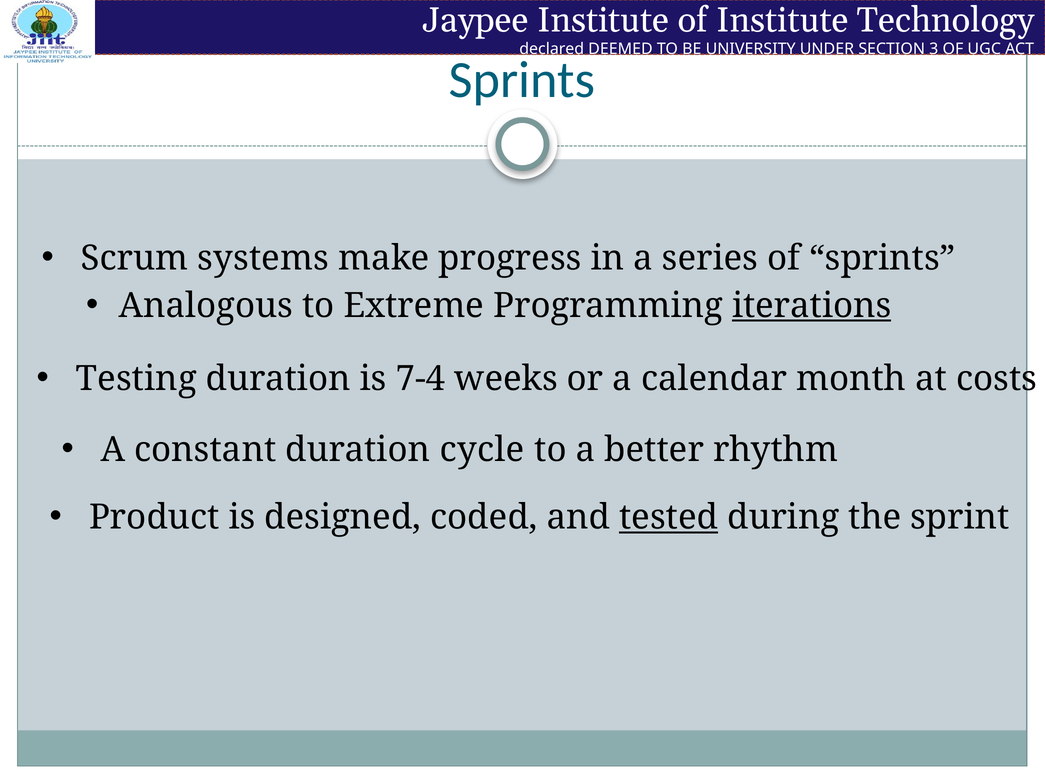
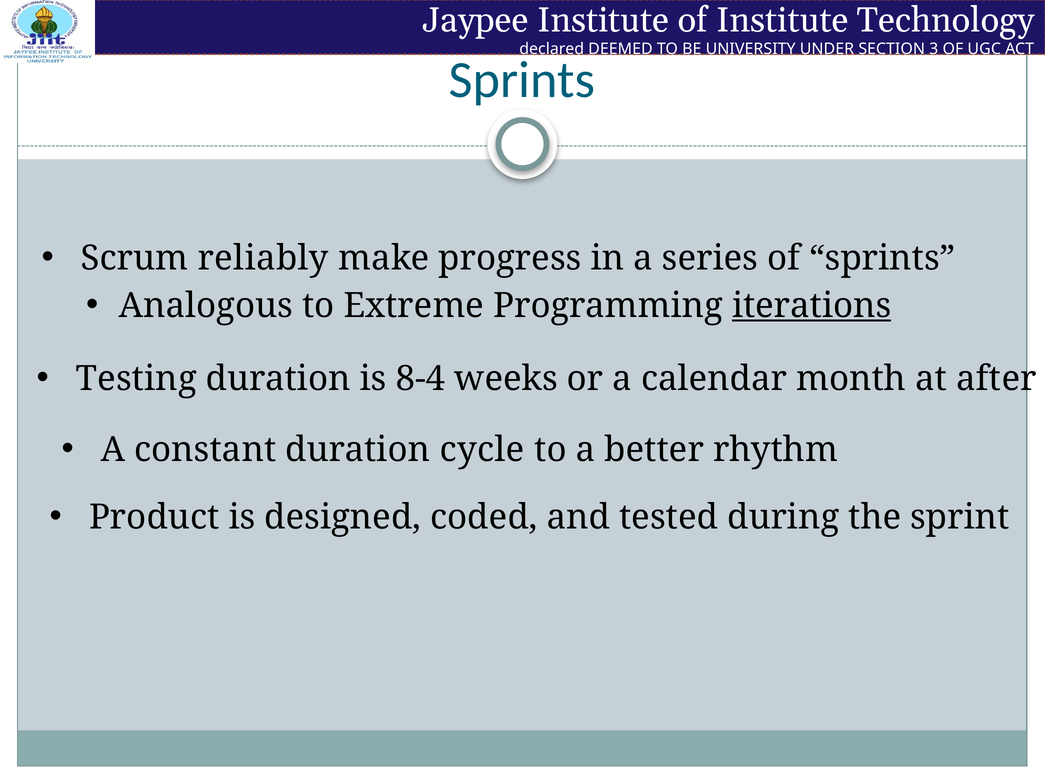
systems: systems -> reliably
7-4: 7-4 -> 8-4
costs: costs -> after
tested underline: present -> none
